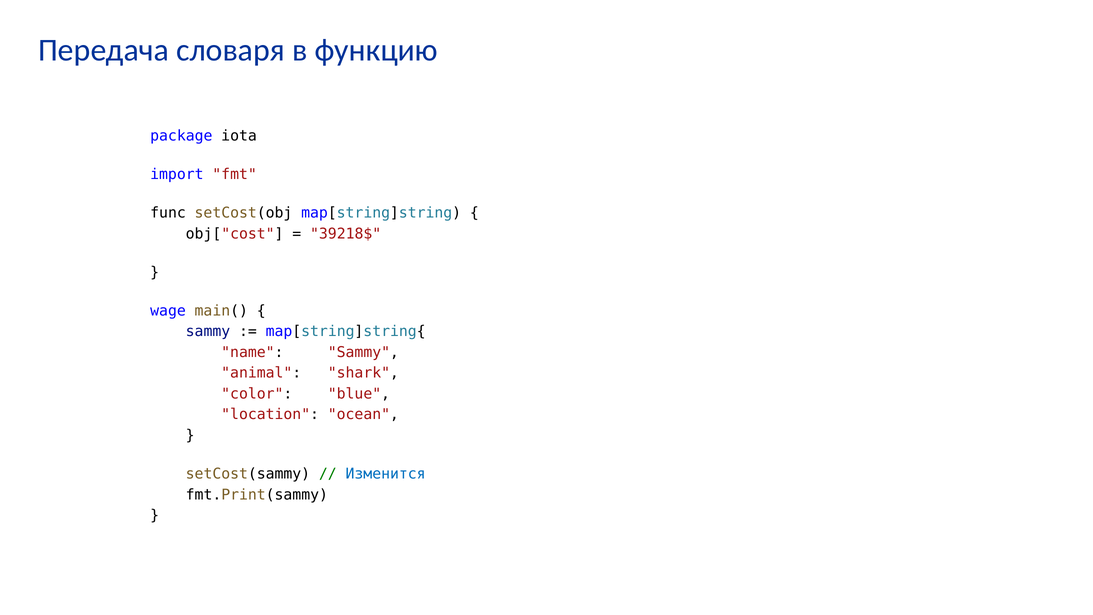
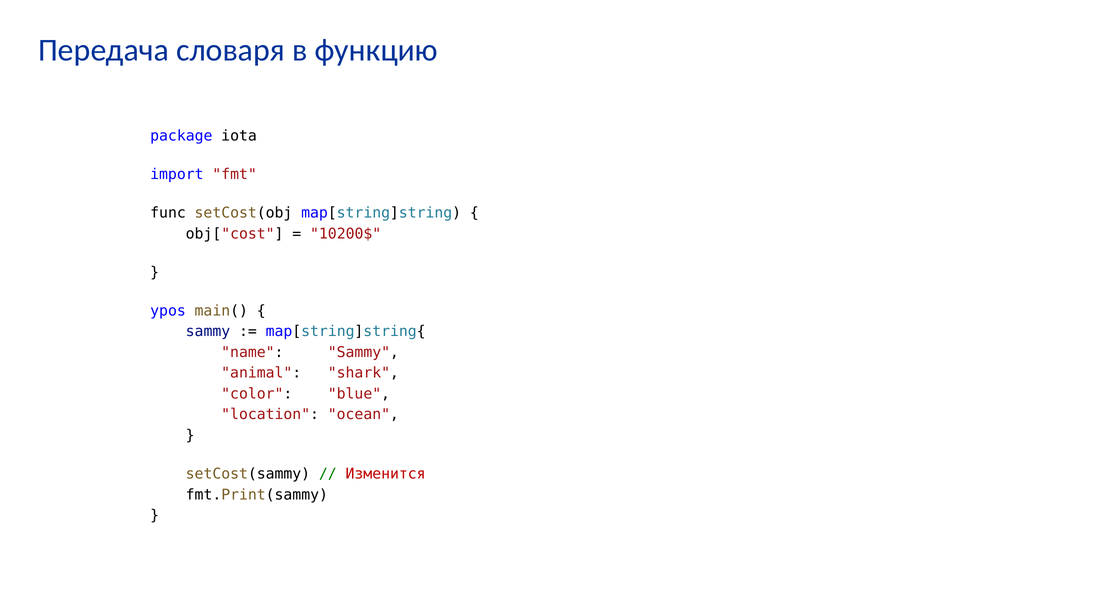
39218$: 39218$ -> 10200$
wage: wage -> ypos
Изменится colour: blue -> red
